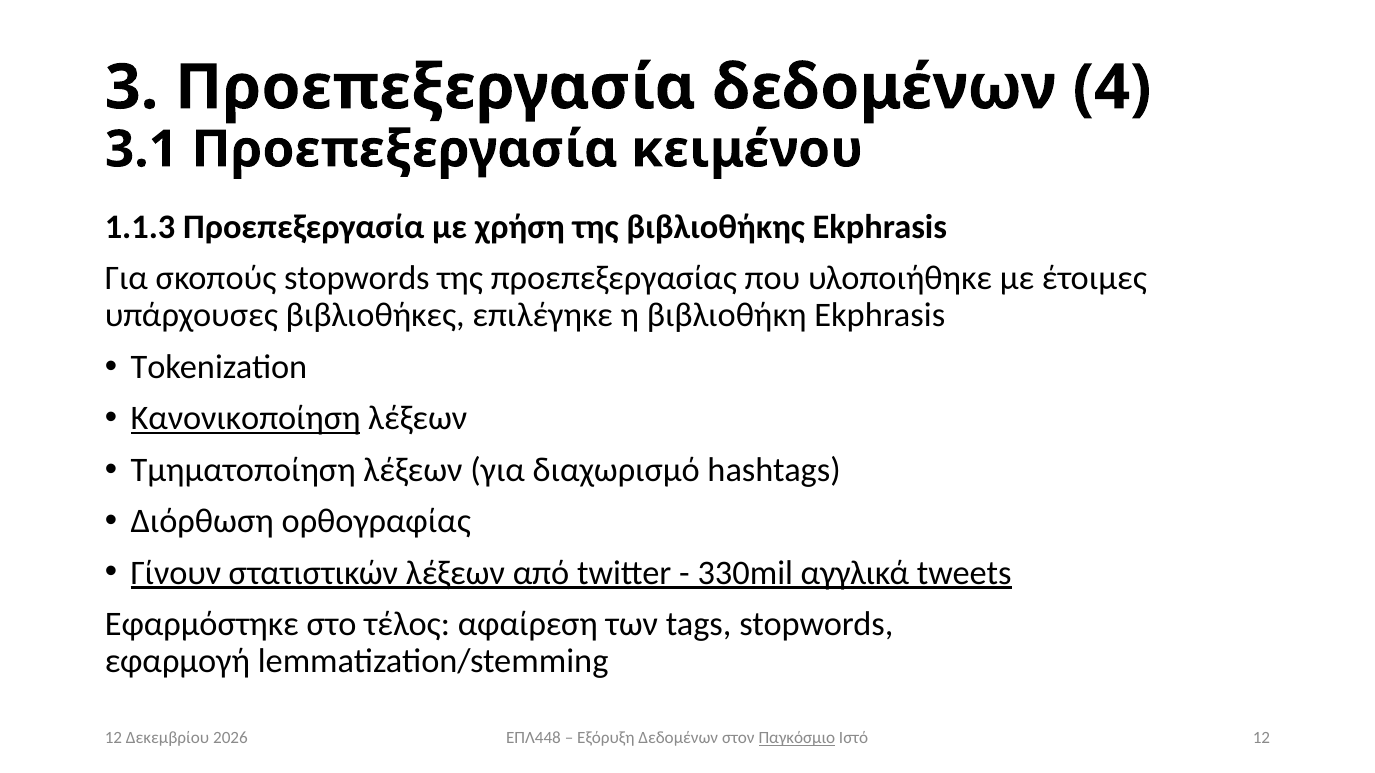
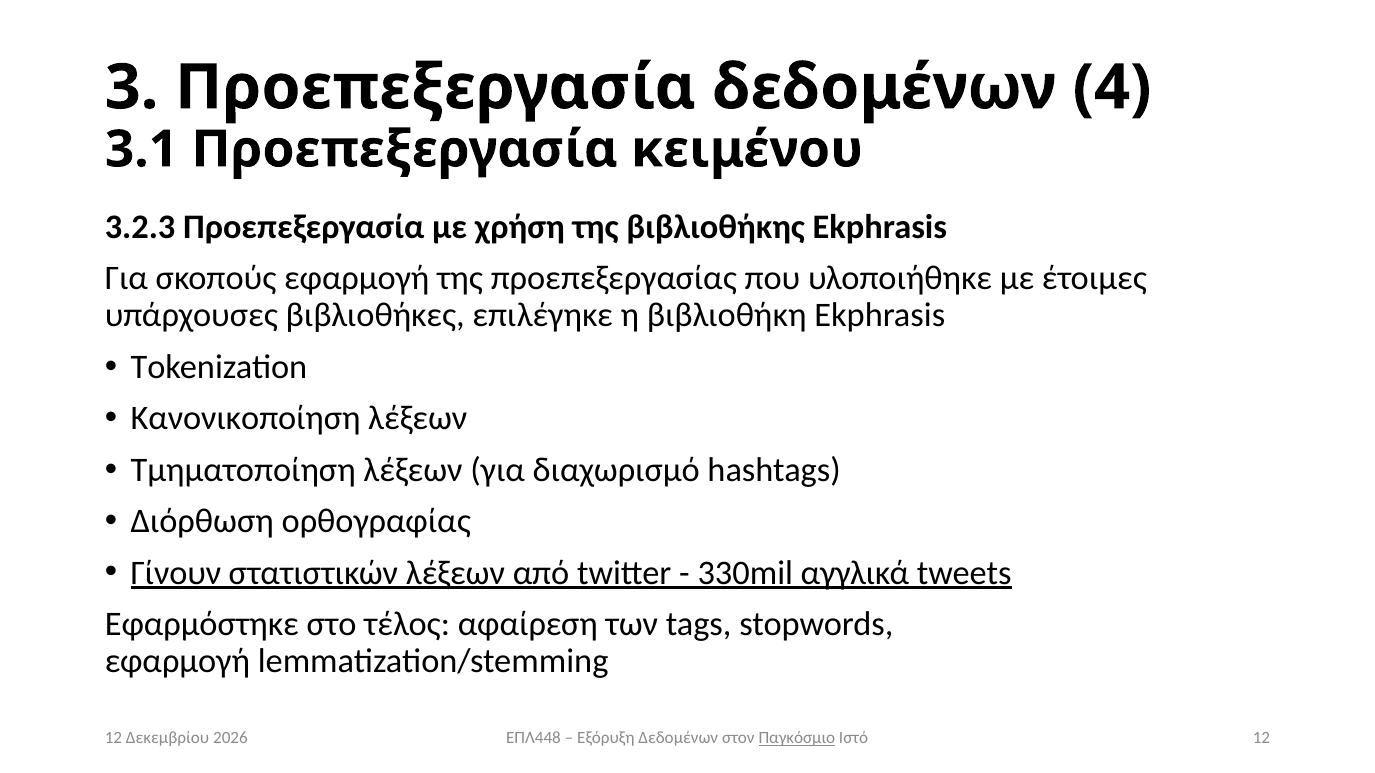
1.1.3: 1.1.3 -> 3.2.3
σκοπούς stopwords: stopwords -> εφαρμογή
Κανονικοποίηση underline: present -> none
